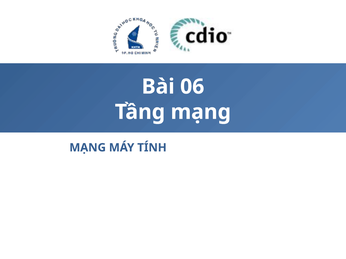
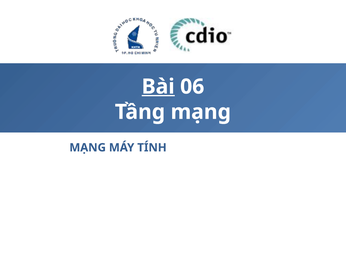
Bài underline: none -> present
